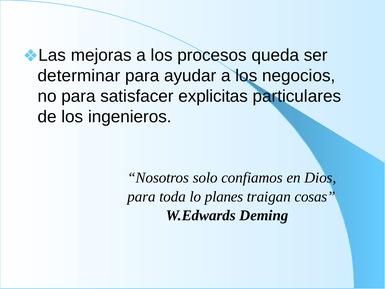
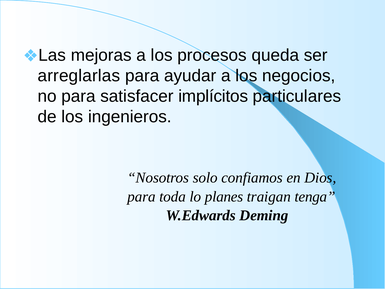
determinar: determinar -> arreglarlas
explicitas: explicitas -> implícitos
cosas: cosas -> tenga
